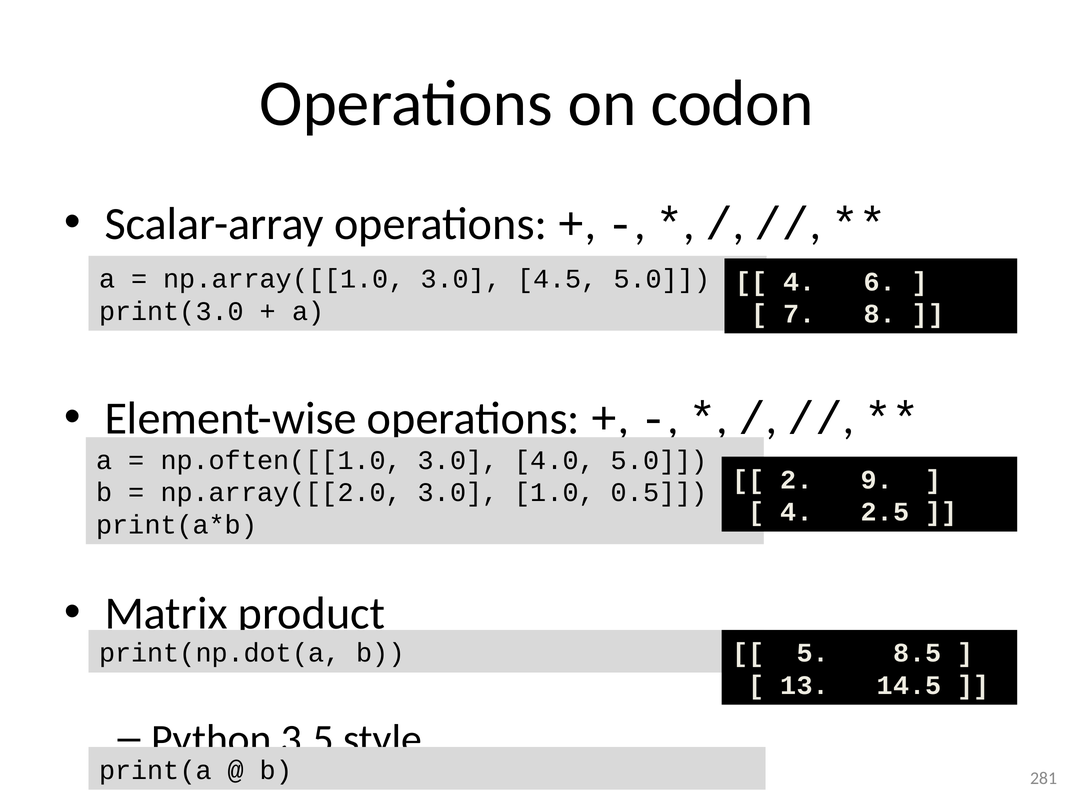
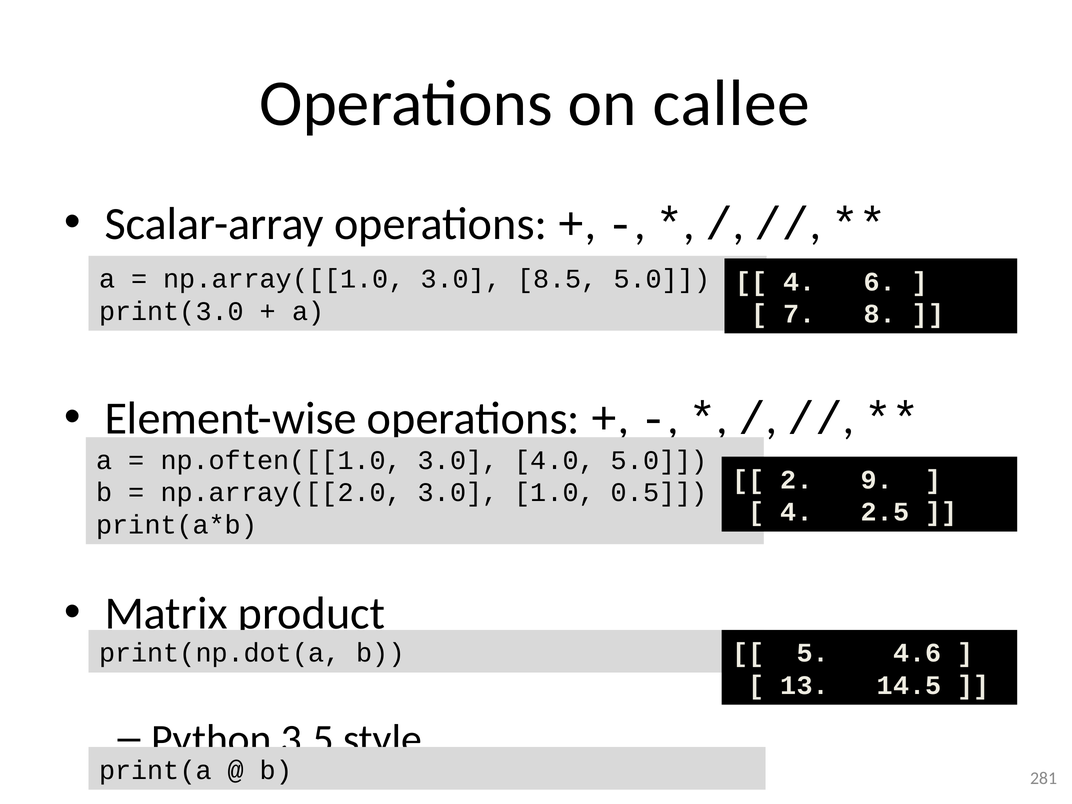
codon: codon -> callee
4.5: 4.5 -> 8.5
8.5: 8.5 -> 4.6
